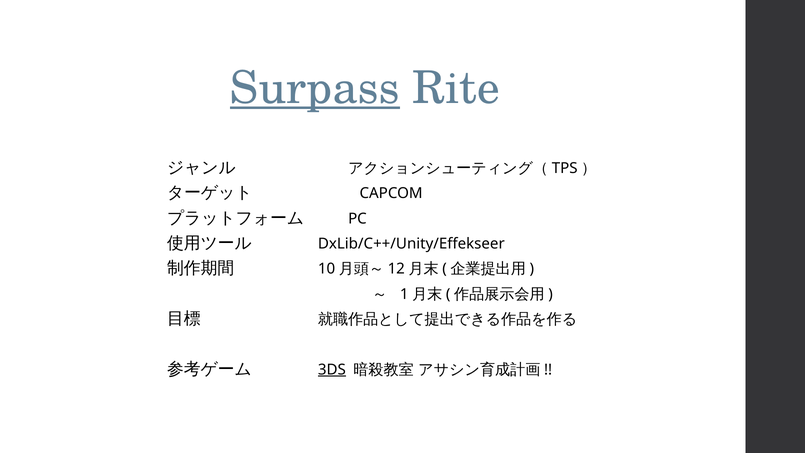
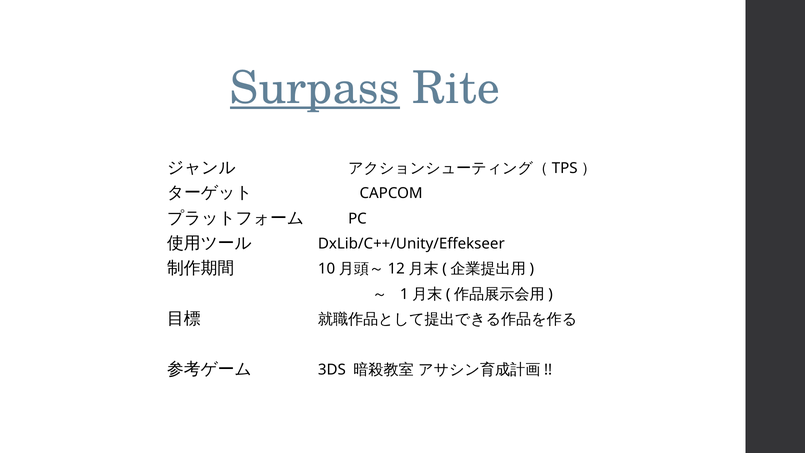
3DS underline: present -> none
